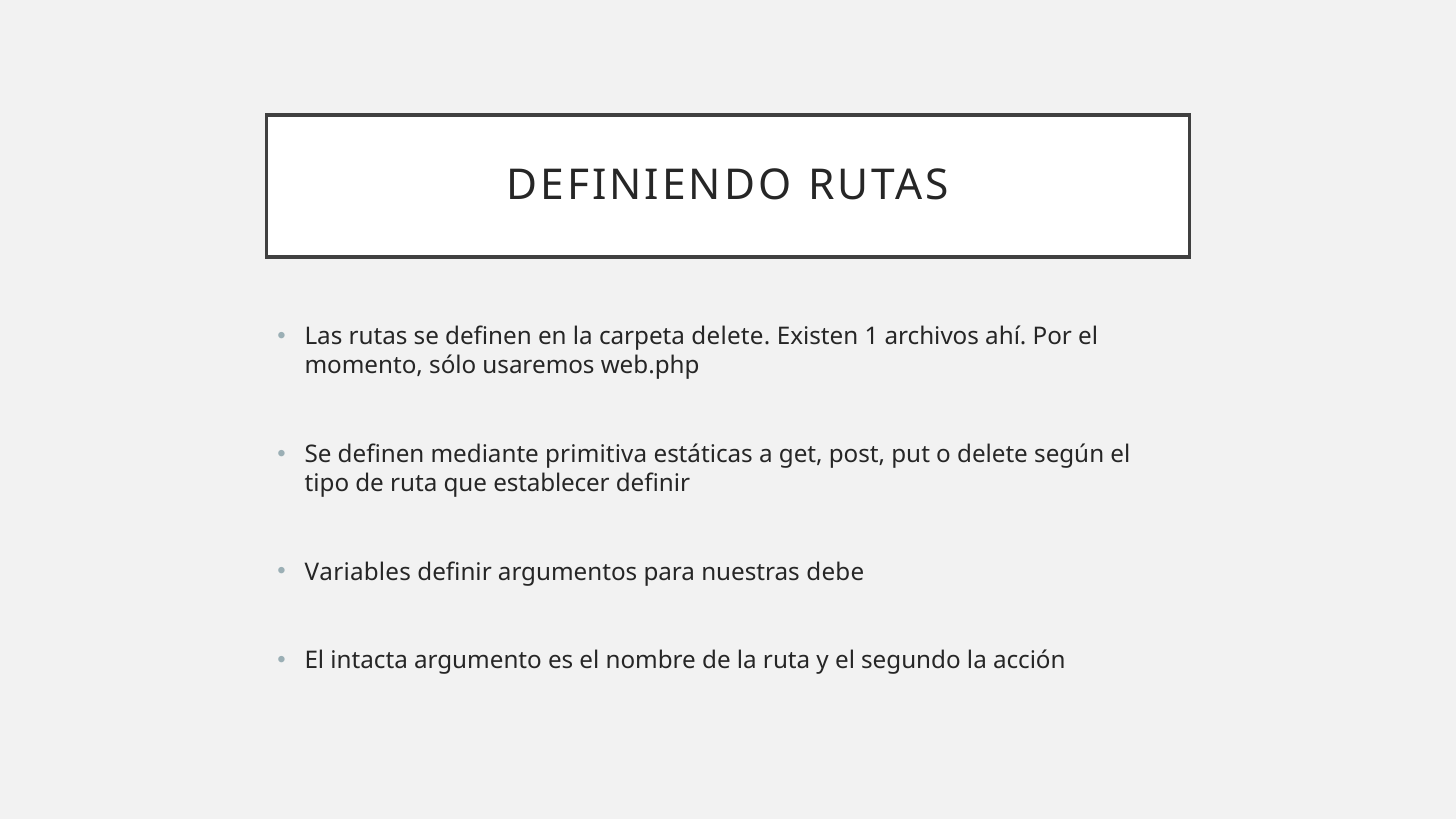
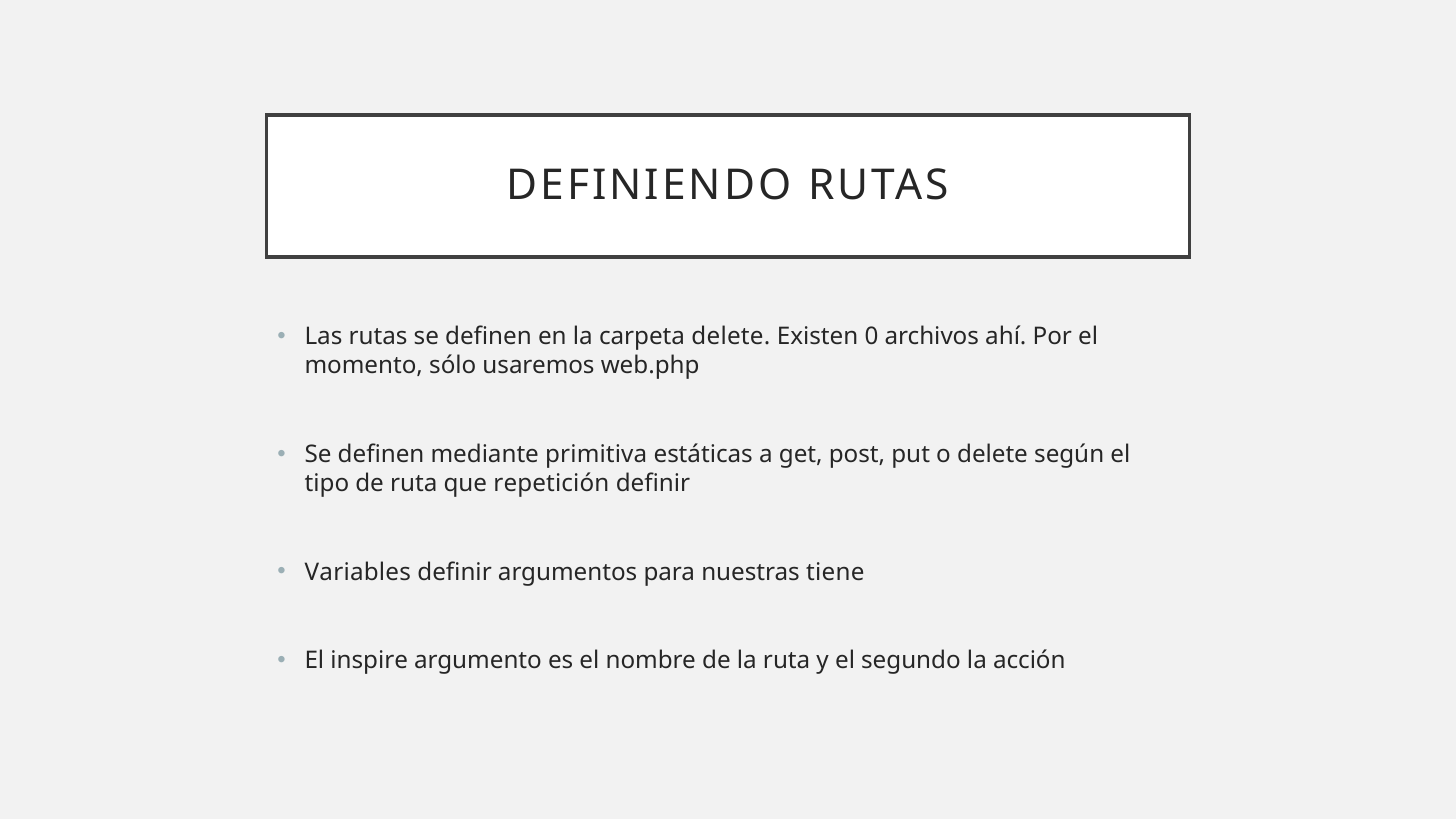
1: 1 -> 0
establecer: establecer -> repetición
debe: debe -> tiene
intacta: intacta -> inspire
